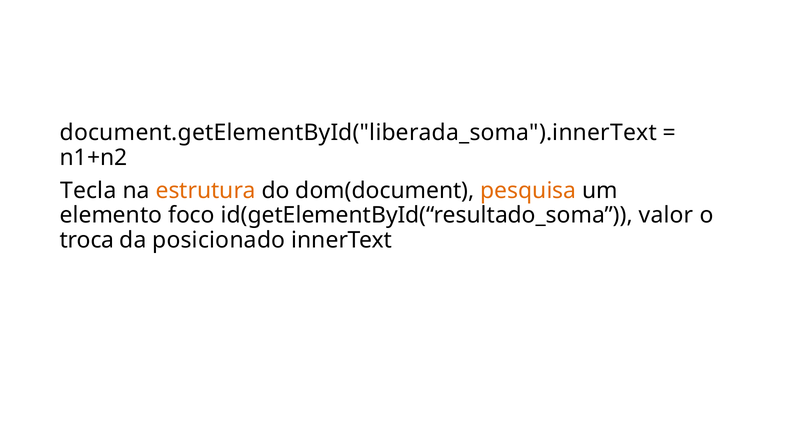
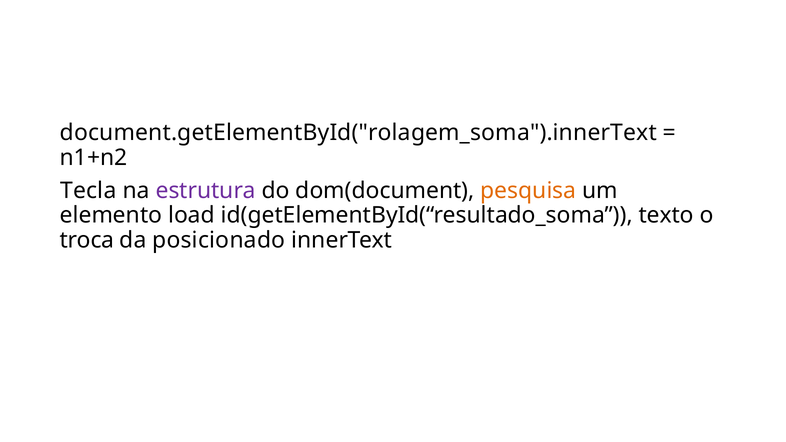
document.getElementById("liberada_soma").innerText: document.getElementById("liberada_soma").innerText -> document.getElementById("rolagem_soma").innerText
estrutura colour: orange -> purple
foco: foco -> load
valor: valor -> texto
